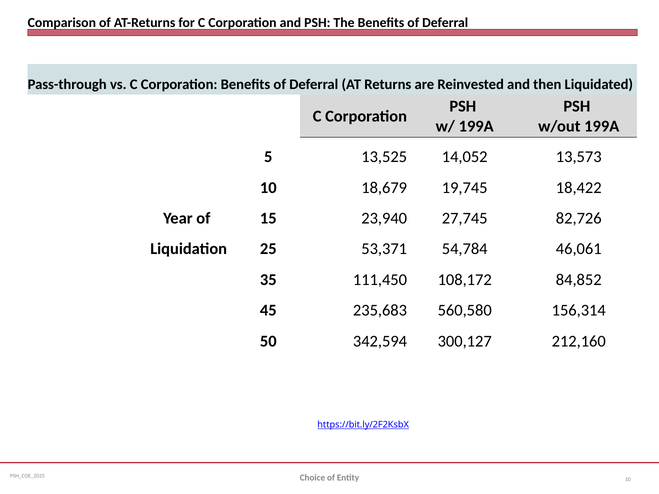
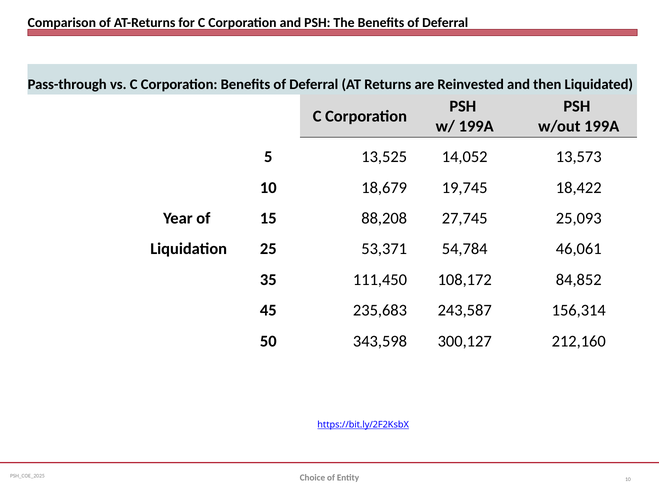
23,940: 23,940 -> 88,208
82,726: 82,726 -> 25,093
560,580: 560,580 -> 243,587
342,594: 342,594 -> 343,598
